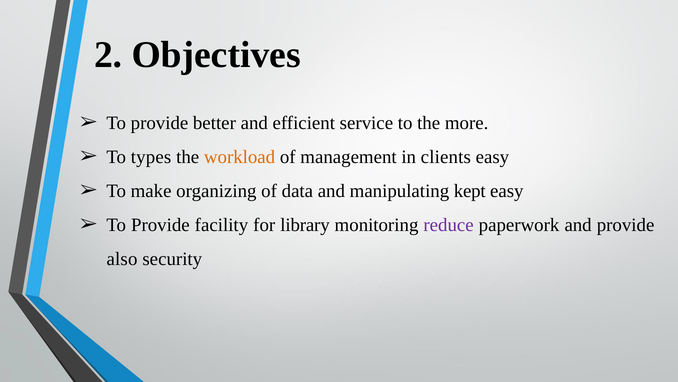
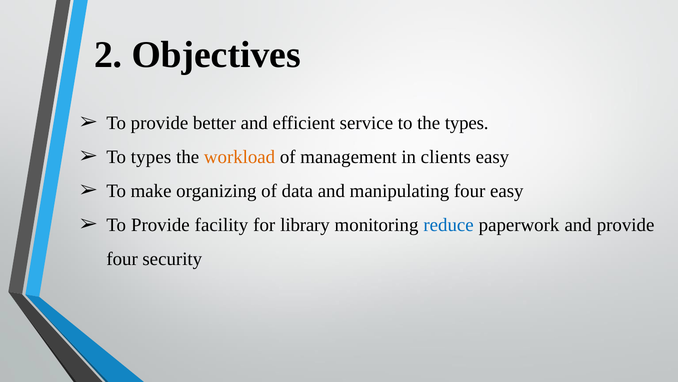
the more: more -> types
manipulating kept: kept -> four
reduce colour: purple -> blue
also at (122, 259): also -> four
